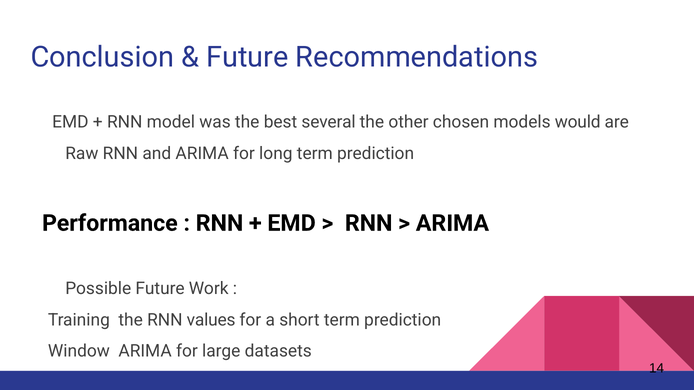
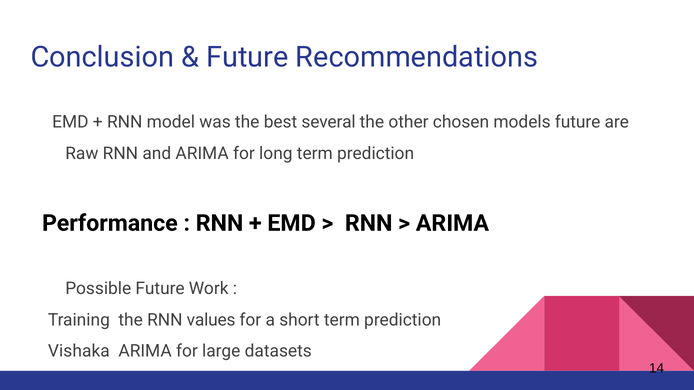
models would: would -> future
Window: Window -> Vishaka
